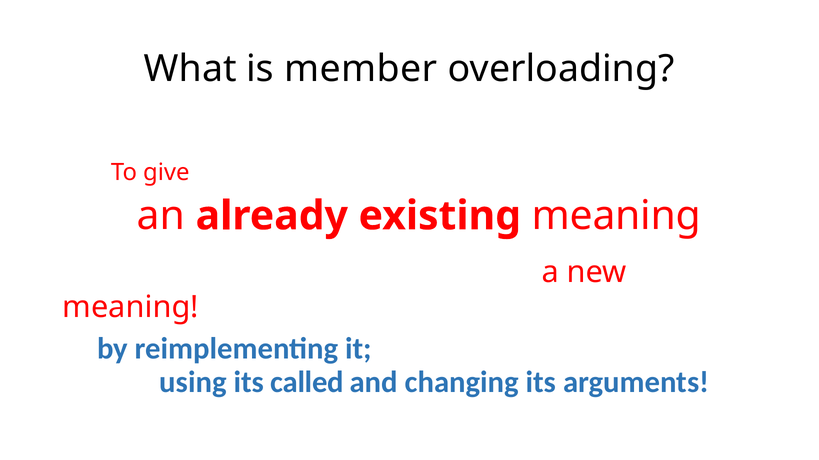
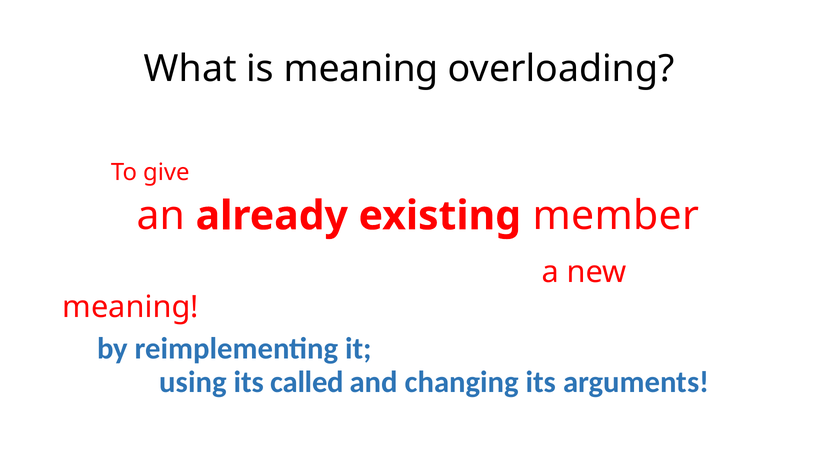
is member: member -> meaning
existing meaning: meaning -> member
